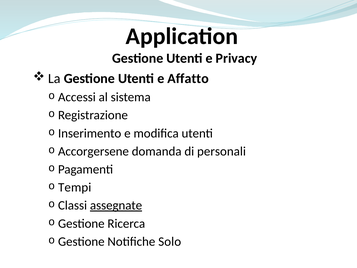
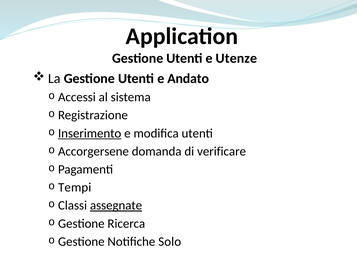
Privacy: Privacy -> Utenze
Affatto: Affatto -> Andato
Inserimento underline: none -> present
personali: personali -> verificare
